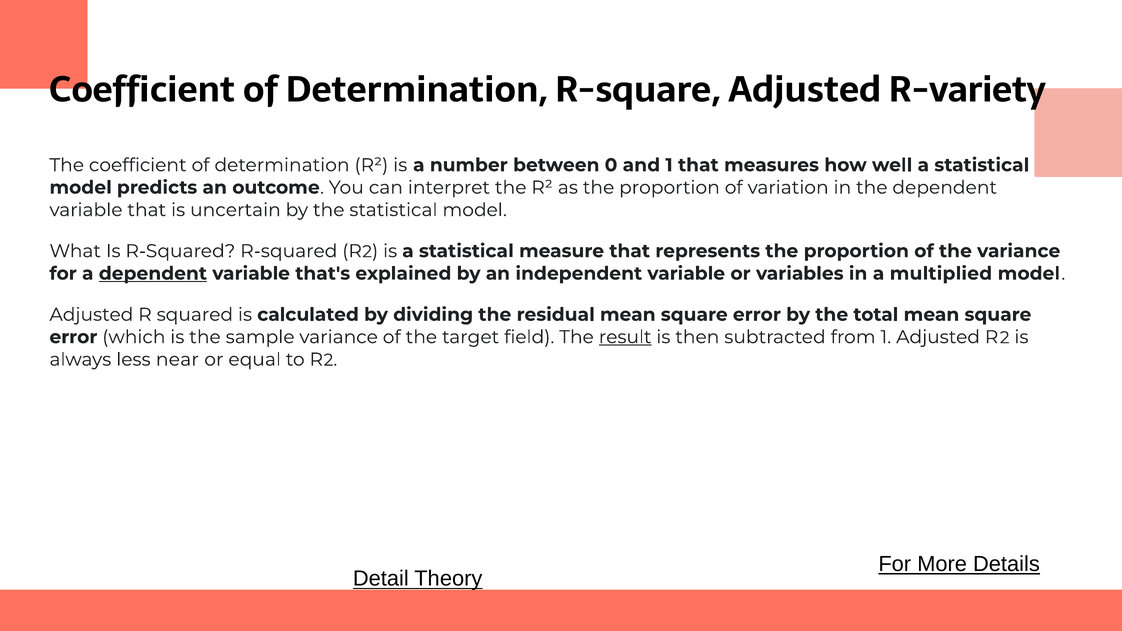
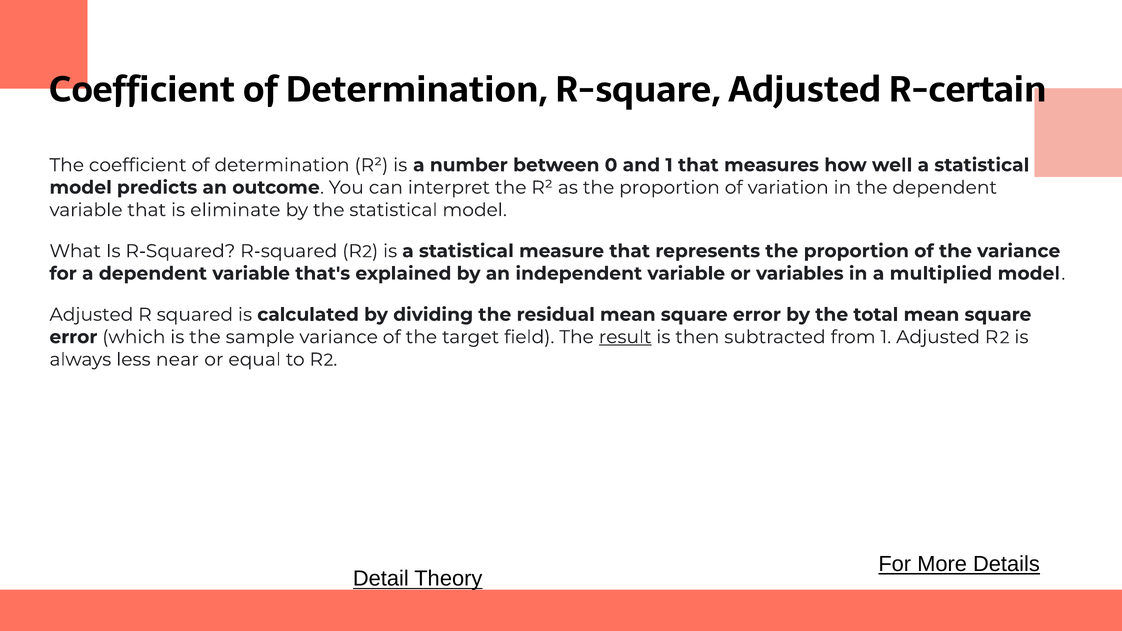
R-variety: R-variety -> R-certain
uncertain: uncertain -> eliminate
dependent at (153, 274) underline: present -> none
